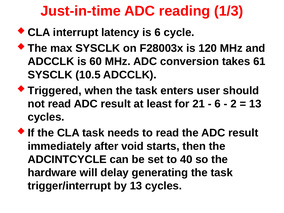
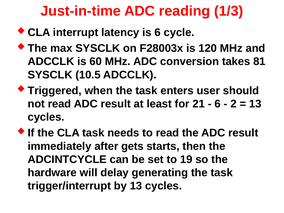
61: 61 -> 81
void: void -> gets
40: 40 -> 19
